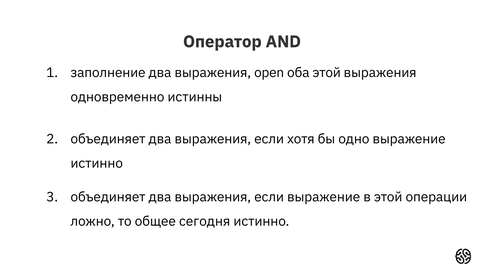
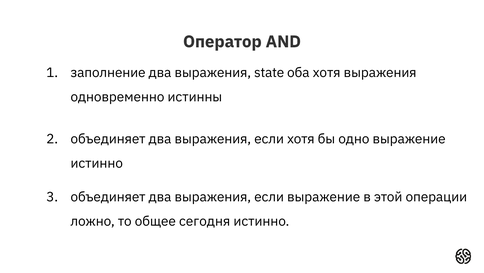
open: open -> state
оба этой: этой -> хотя
